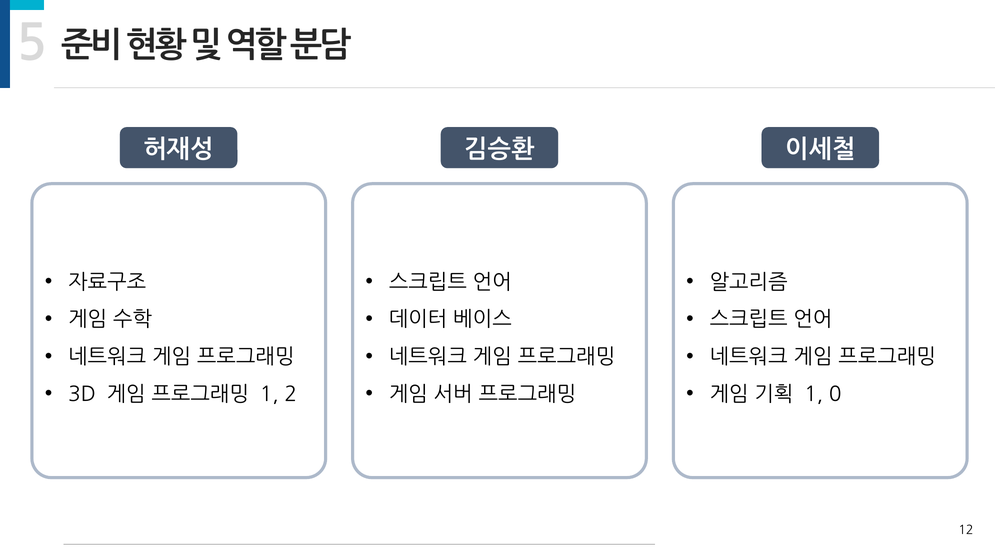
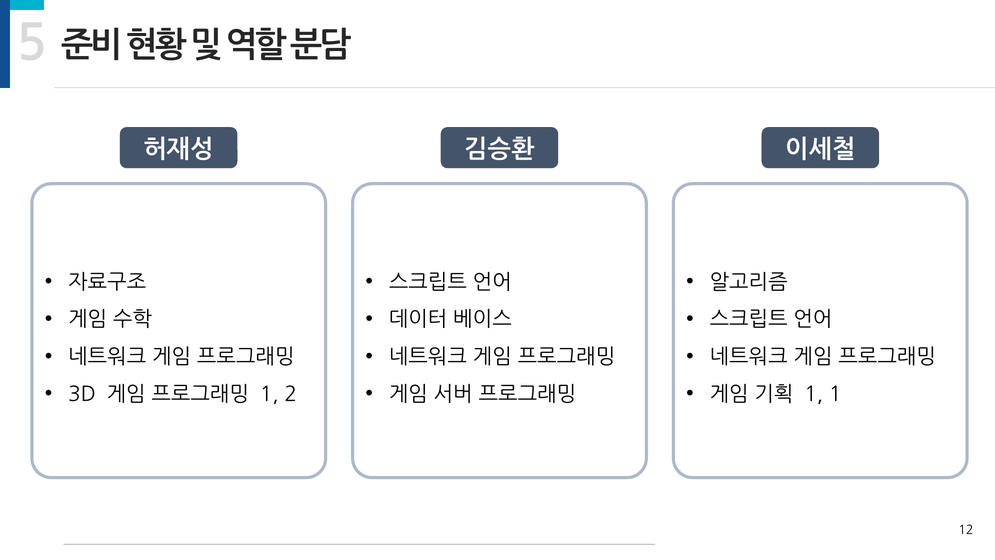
1 0: 0 -> 1
